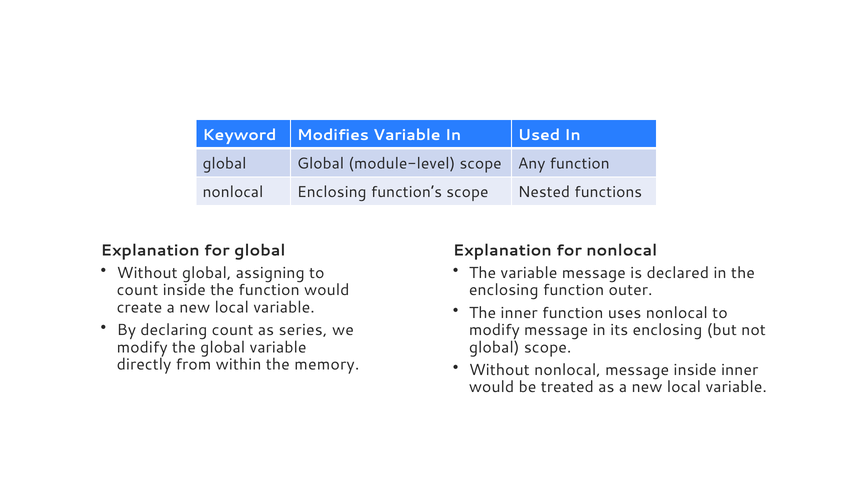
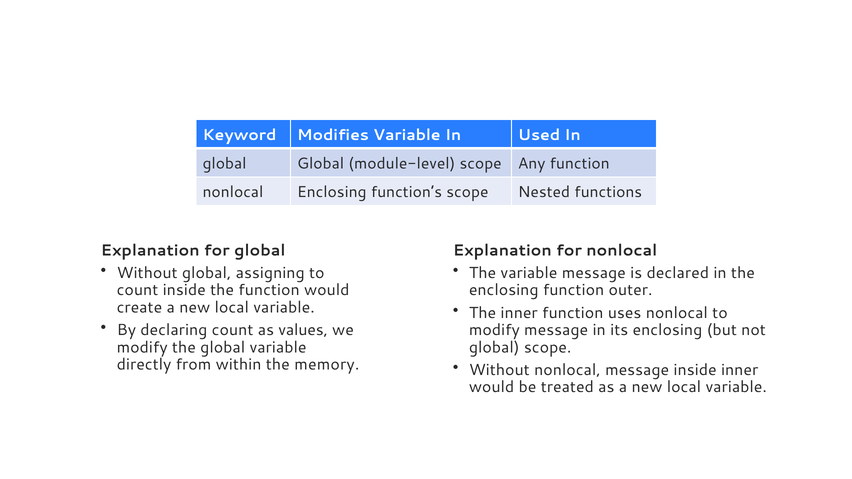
series: series -> values
